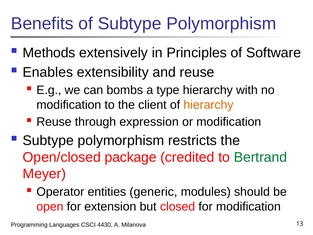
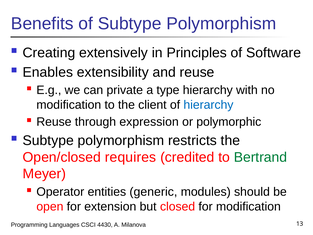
Methods: Methods -> Creating
bombs: bombs -> private
hierarchy at (208, 105) colour: orange -> blue
or modification: modification -> polymorphic
package: package -> requires
